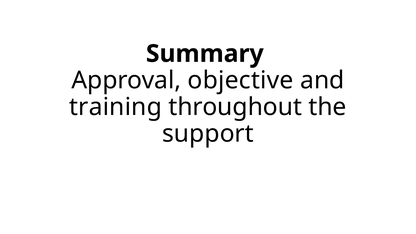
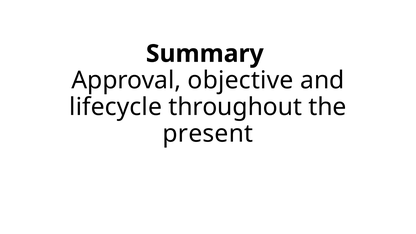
training: training -> lifecycle
support: support -> present
